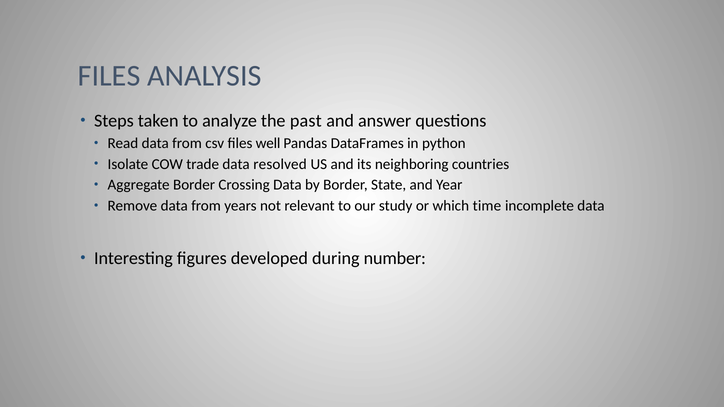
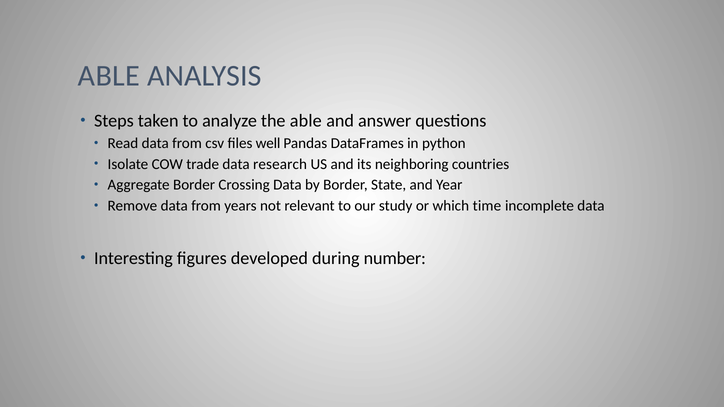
FILES at (109, 76): FILES -> ABLE
the past: past -> able
resolved: resolved -> research
